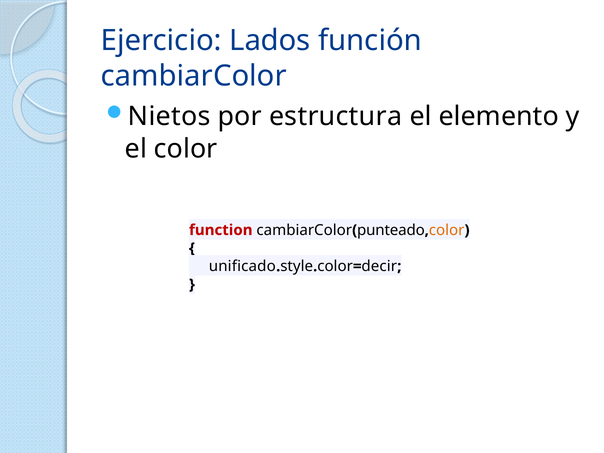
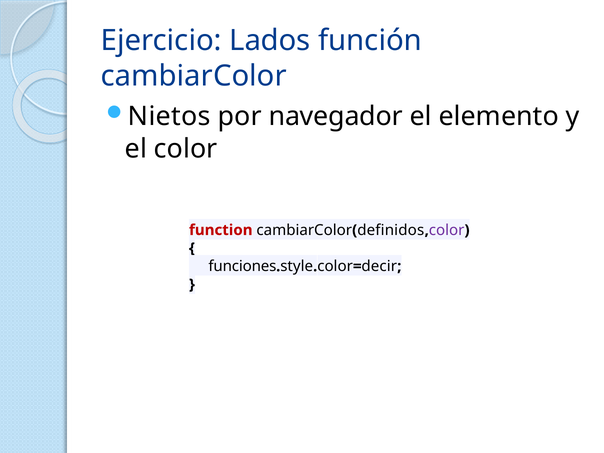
estructura: estructura -> navegador
punteado: punteado -> definidos
color at (447, 230) colour: orange -> purple
unificado: unificado -> funciones
